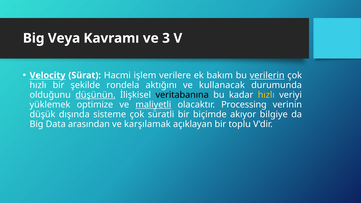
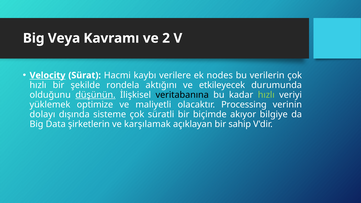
3: 3 -> 2
işlem: işlem -> kaybı
bakım: bakım -> nodes
verilerin underline: present -> none
kullanacak: kullanacak -> etkileyecek
hızlı at (266, 95) colour: yellow -> light green
maliyetli underline: present -> none
düşük: düşük -> dolayı
arasından: arasından -> şirketlerin
toplu: toplu -> sahip
